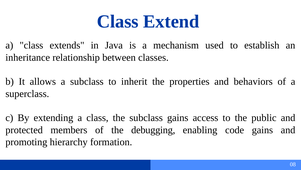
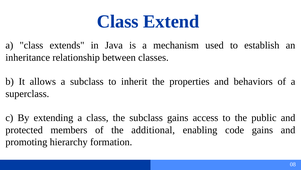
debugging: debugging -> additional
